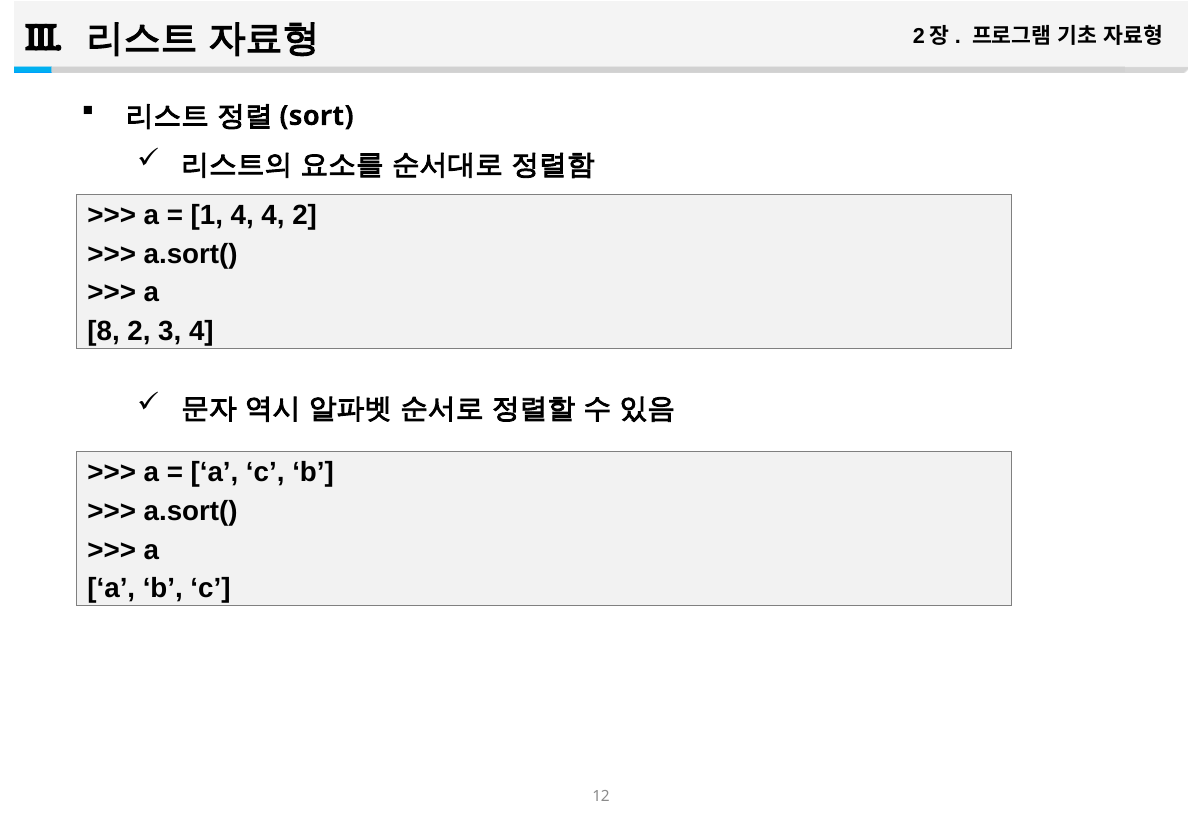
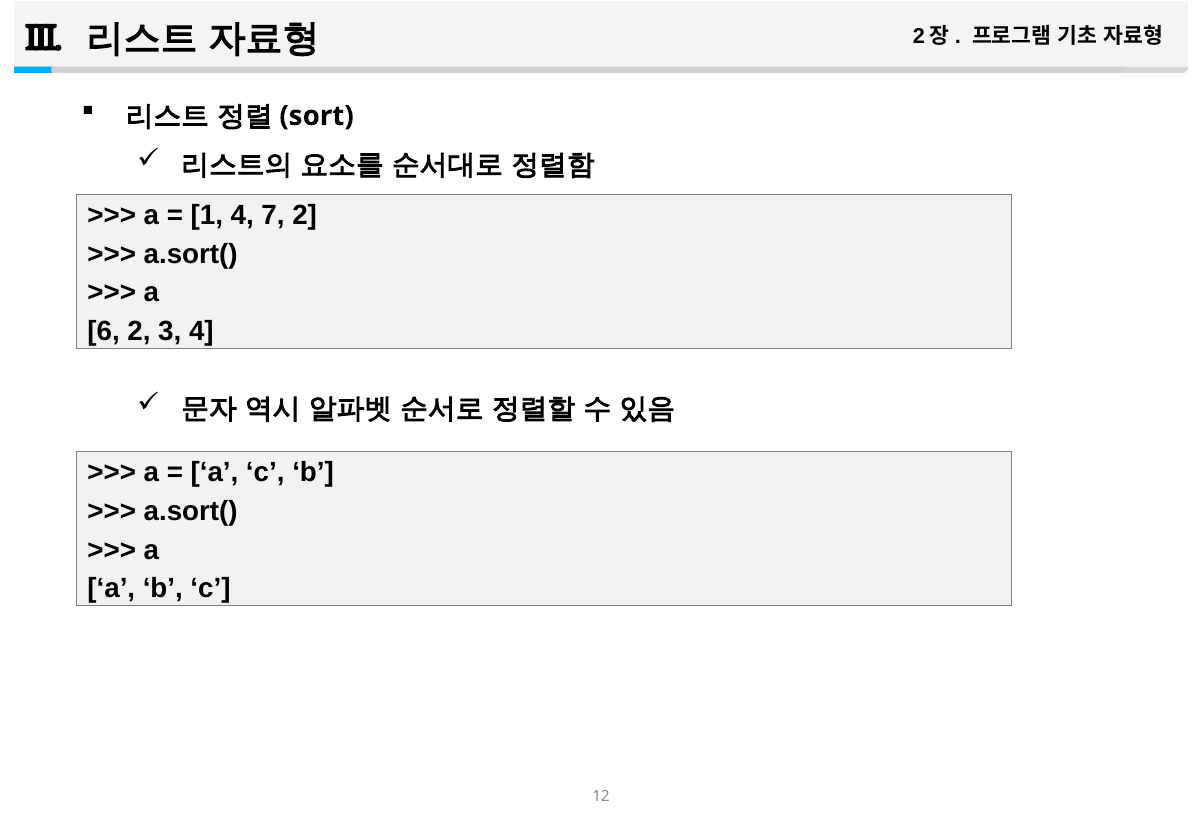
4 4: 4 -> 7
8: 8 -> 6
